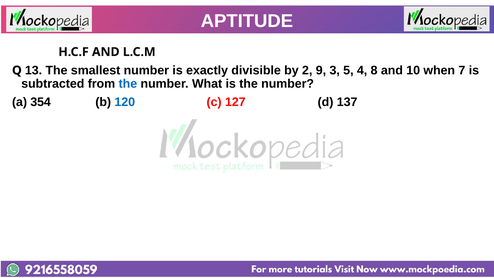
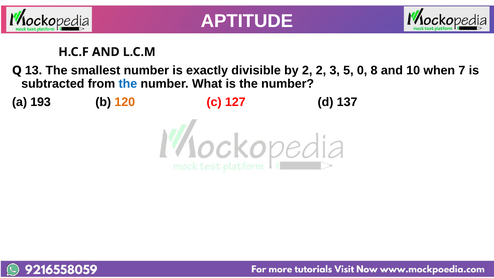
2 9: 9 -> 2
4: 4 -> 0
354: 354 -> 193
120 colour: blue -> orange
